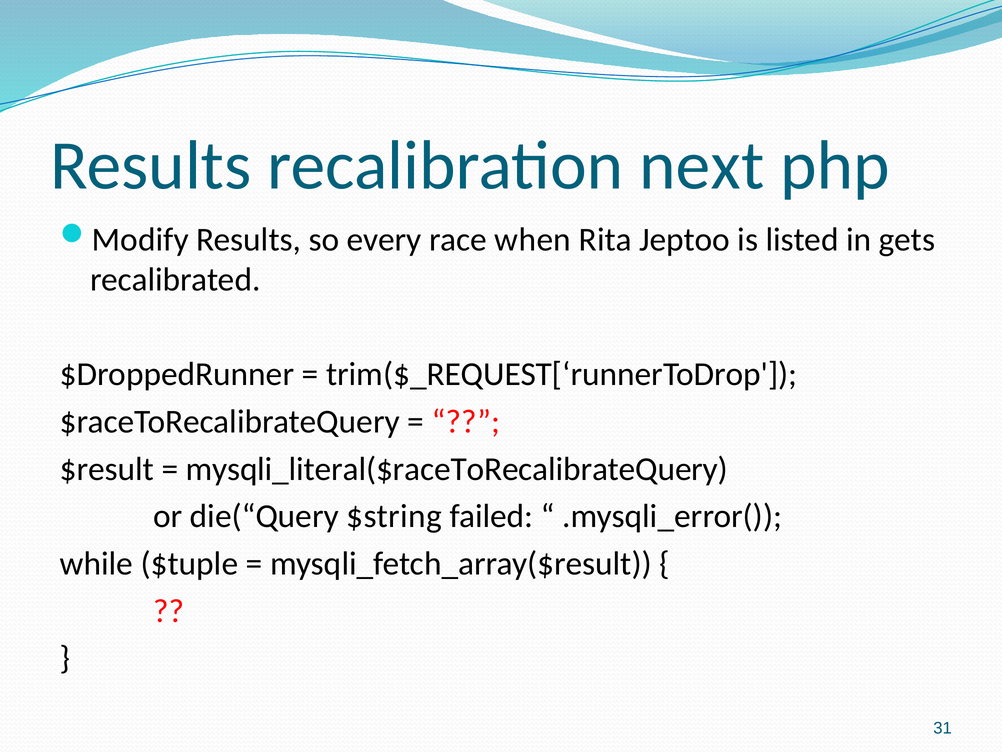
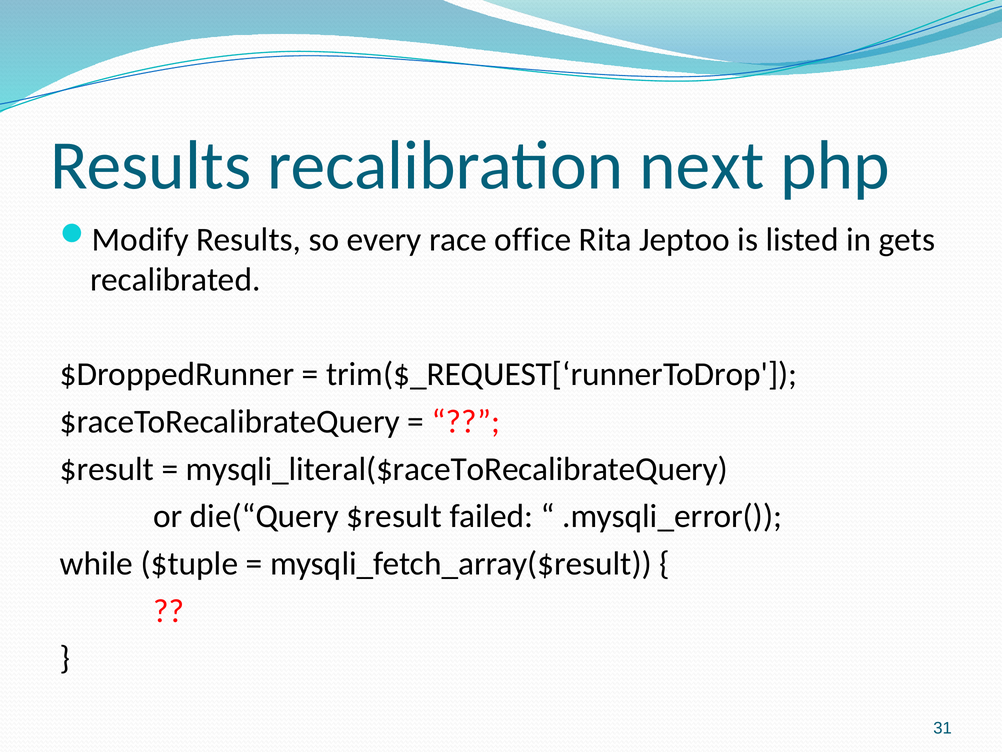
when: when -> office
die(“Query $string: $string -> $result
